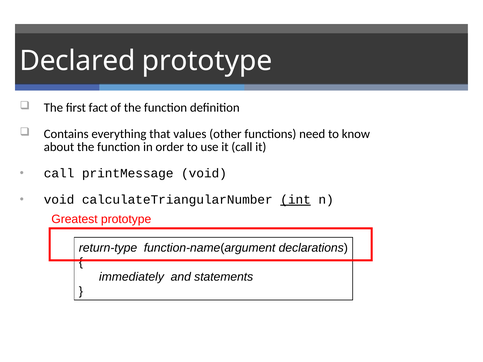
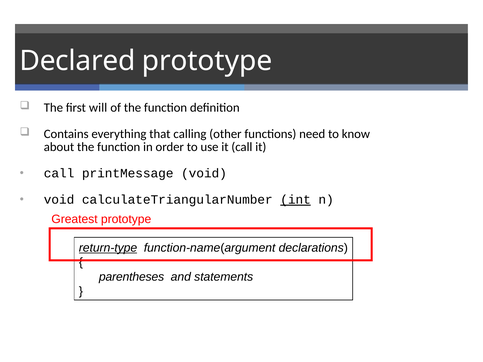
fact: fact -> will
values: values -> calling
return-type underline: none -> present
immediately: immediately -> parentheses
